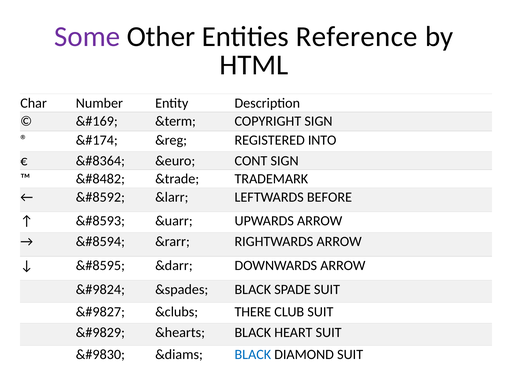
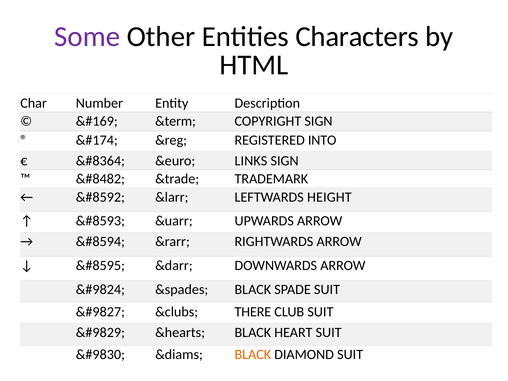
Reference: Reference -> Characters
CONT: CONT -> LINKS
BEFORE: BEFORE -> HEIGHT
BLACK at (253, 355) colour: blue -> orange
